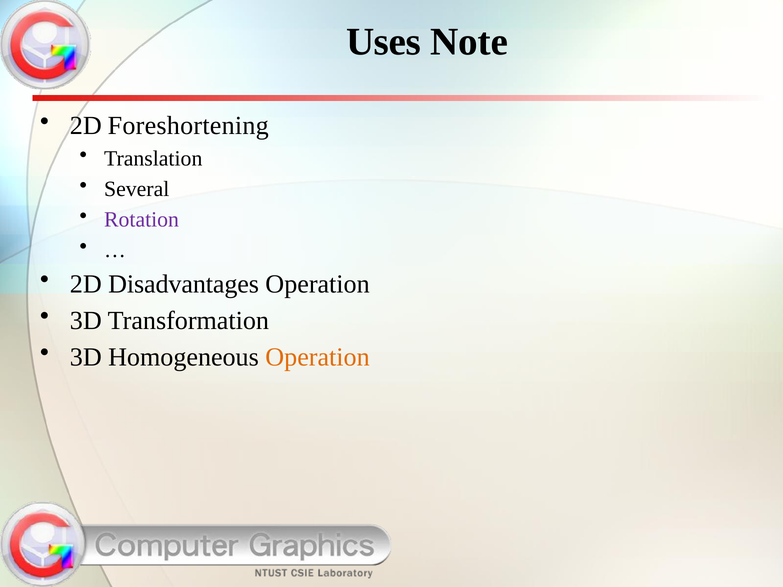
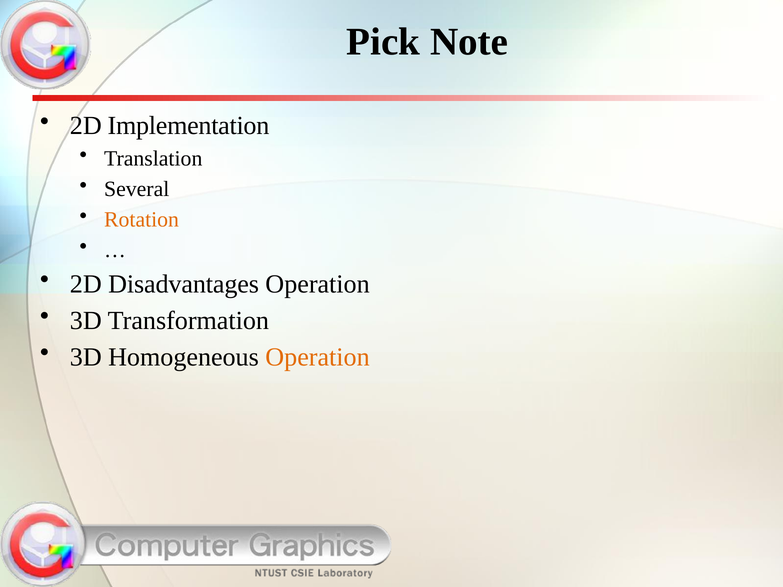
Uses: Uses -> Pick
Foreshortening: Foreshortening -> Implementation
Rotation colour: purple -> orange
